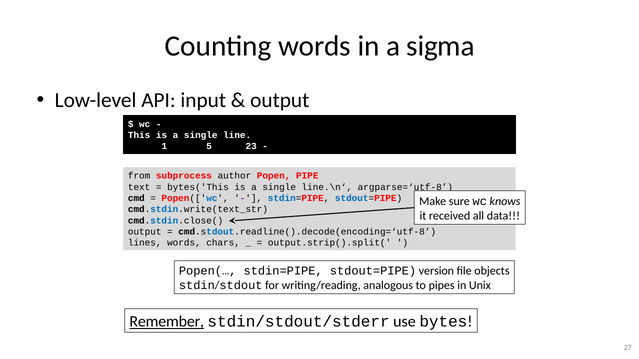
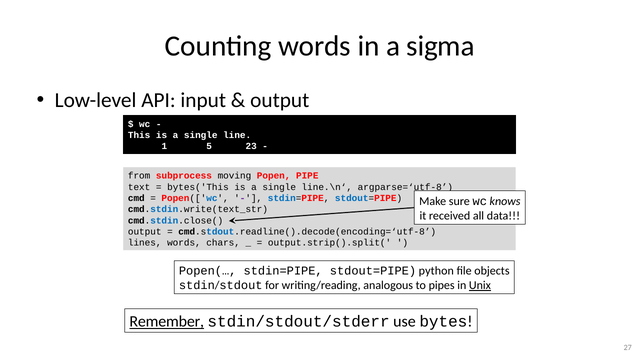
author: author -> moving
version: version -> python
Unix underline: none -> present
